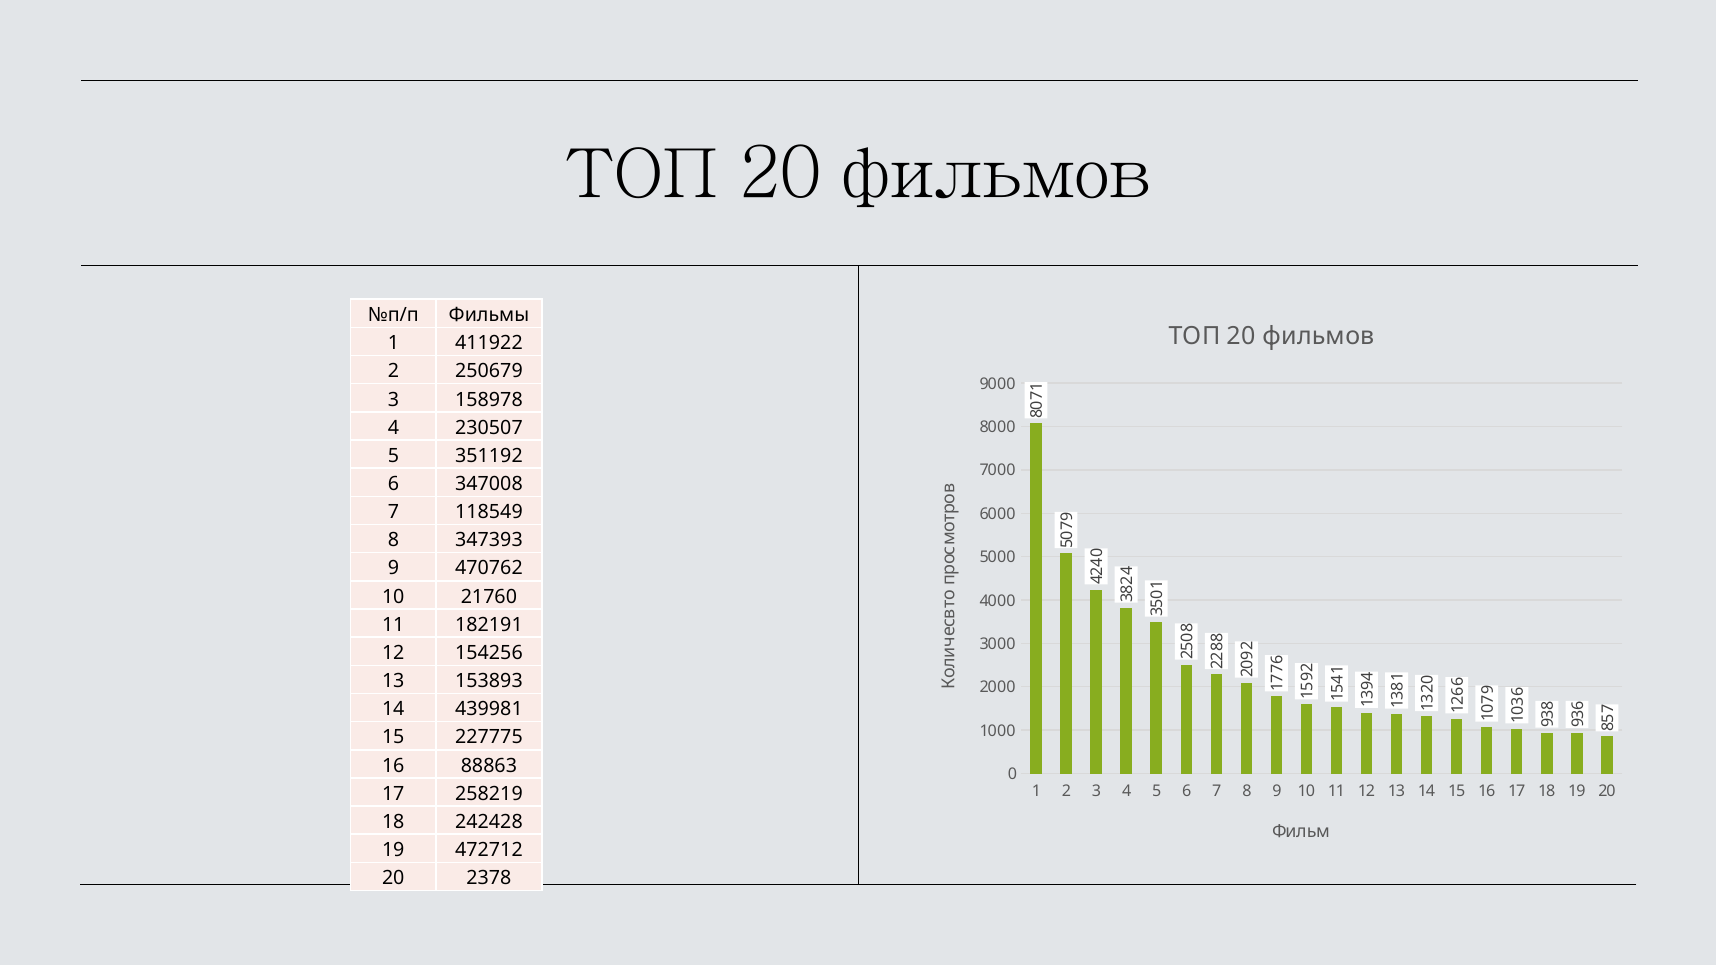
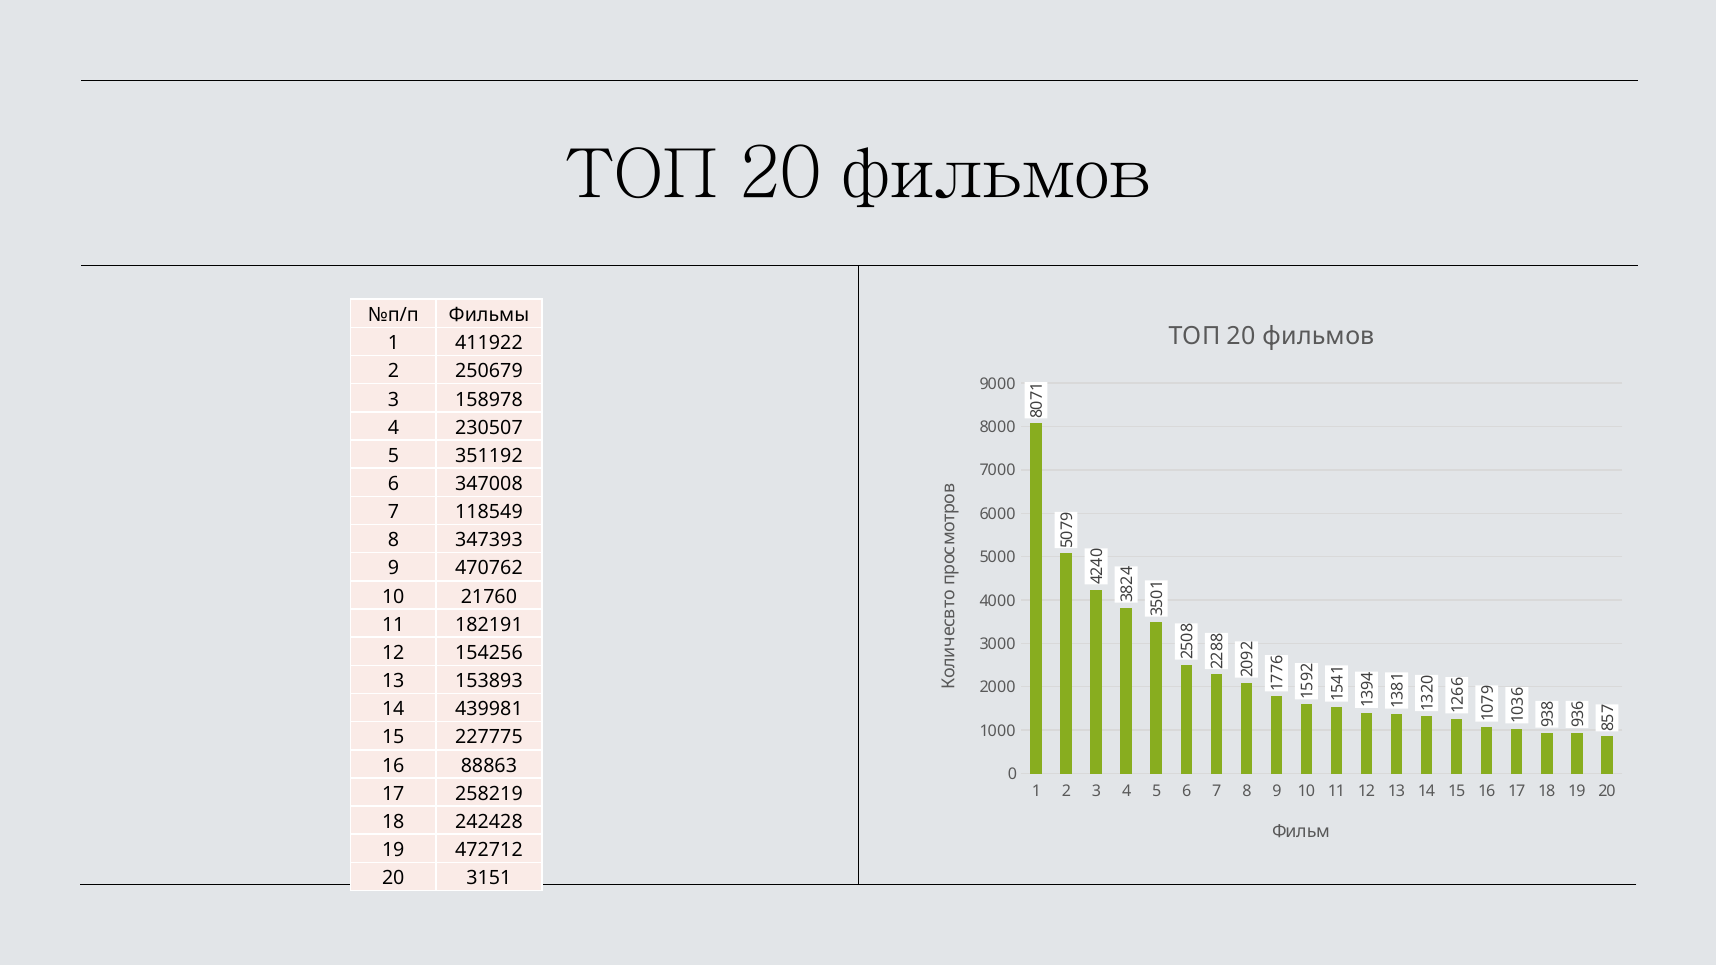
2378: 2378 -> 3151
